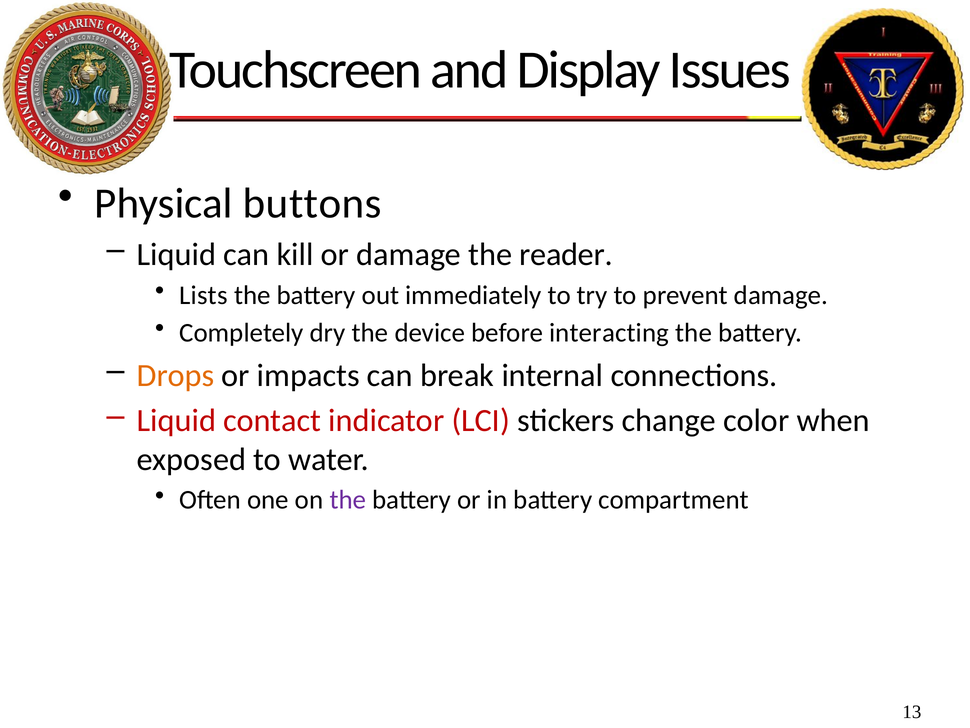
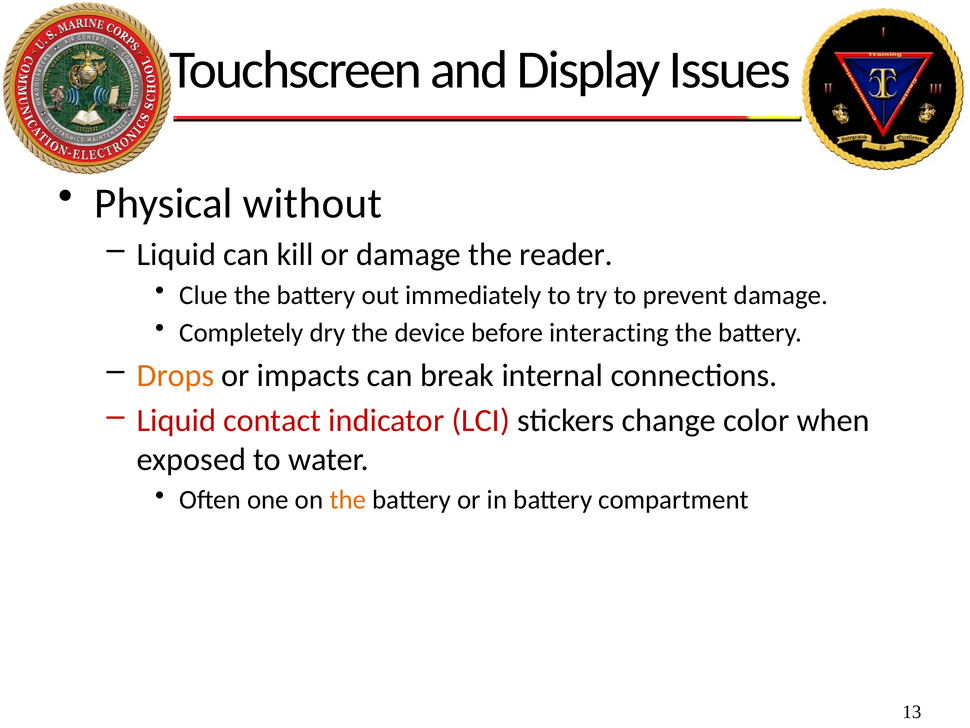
buttons: buttons -> without
Lists: Lists -> Clue
the at (348, 500) colour: purple -> orange
